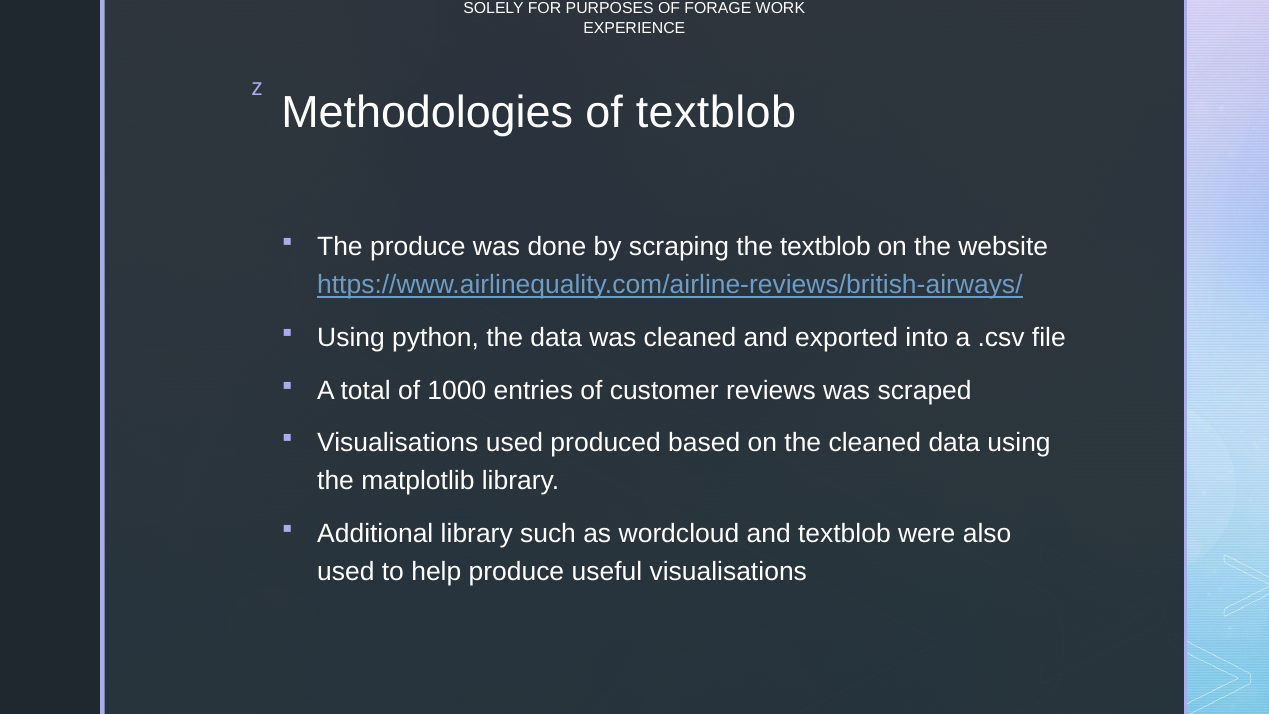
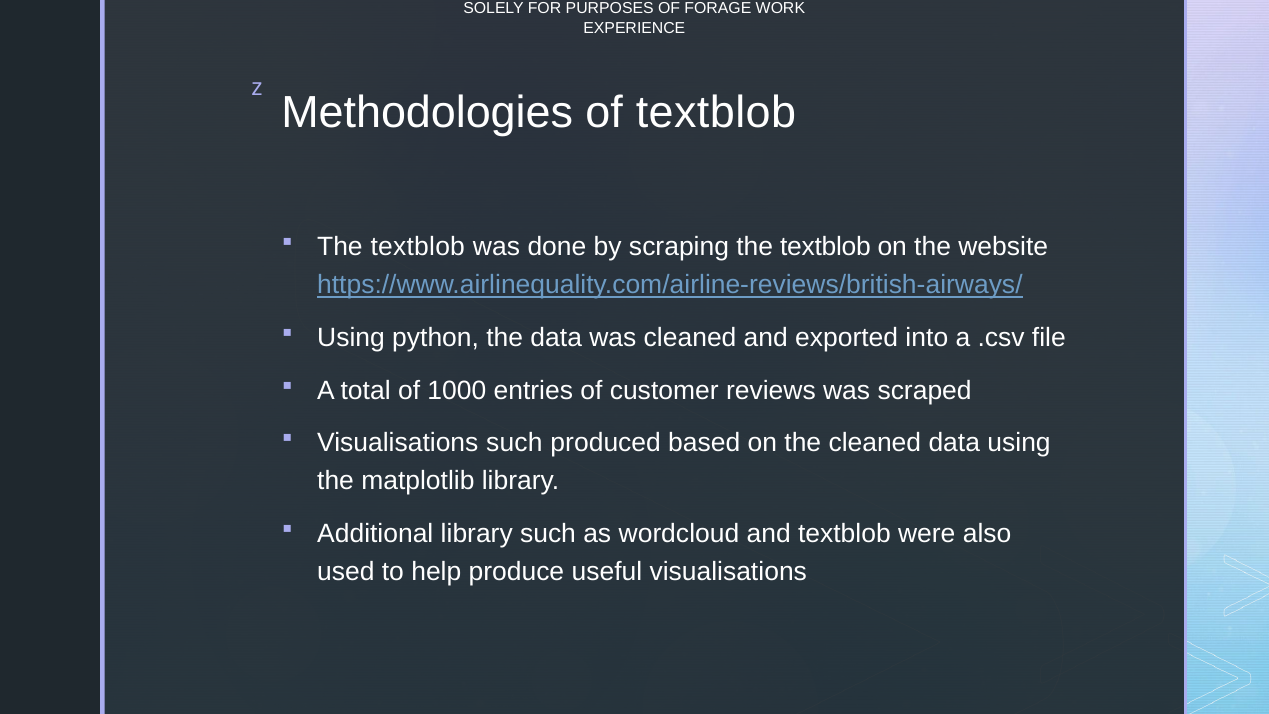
produce at (418, 247): produce -> textblob
Visualisations used: used -> such
